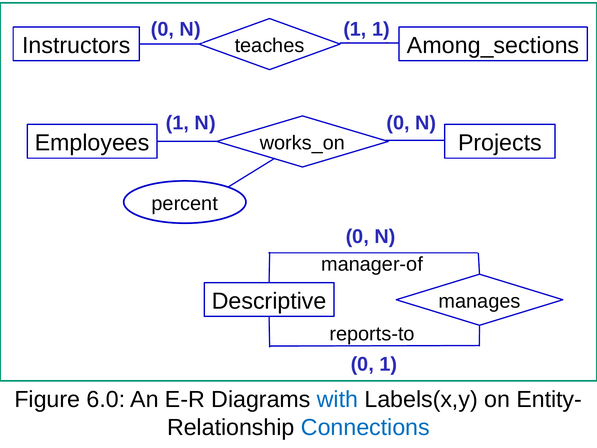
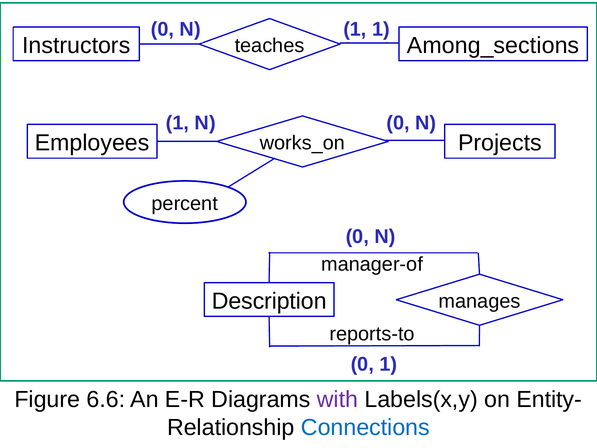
Descriptive: Descriptive -> Description
6.0: 6.0 -> 6.6
with colour: blue -> purple
